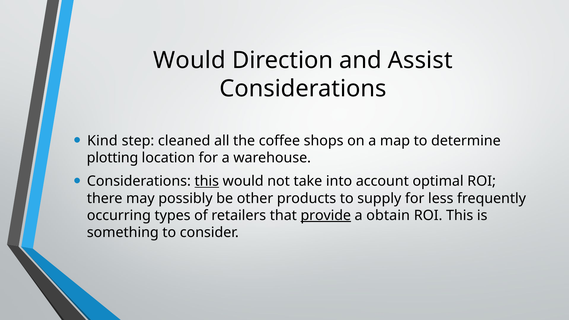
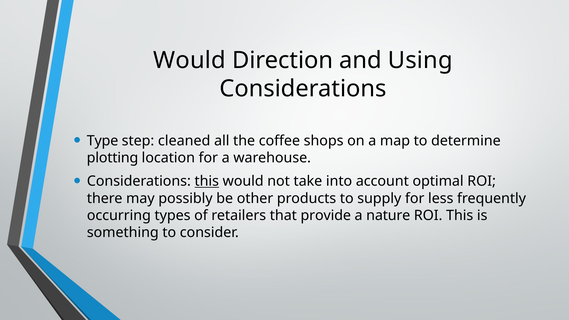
Assist: Assist -> Using
Kind: Kind -> Type
provide underline: present -> none
obtain: obtain -> nature
